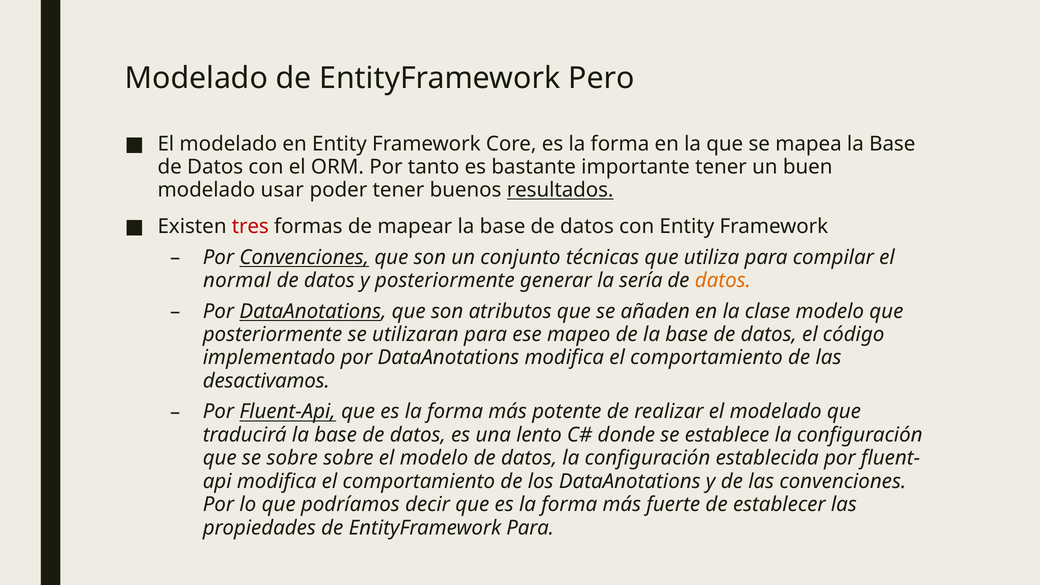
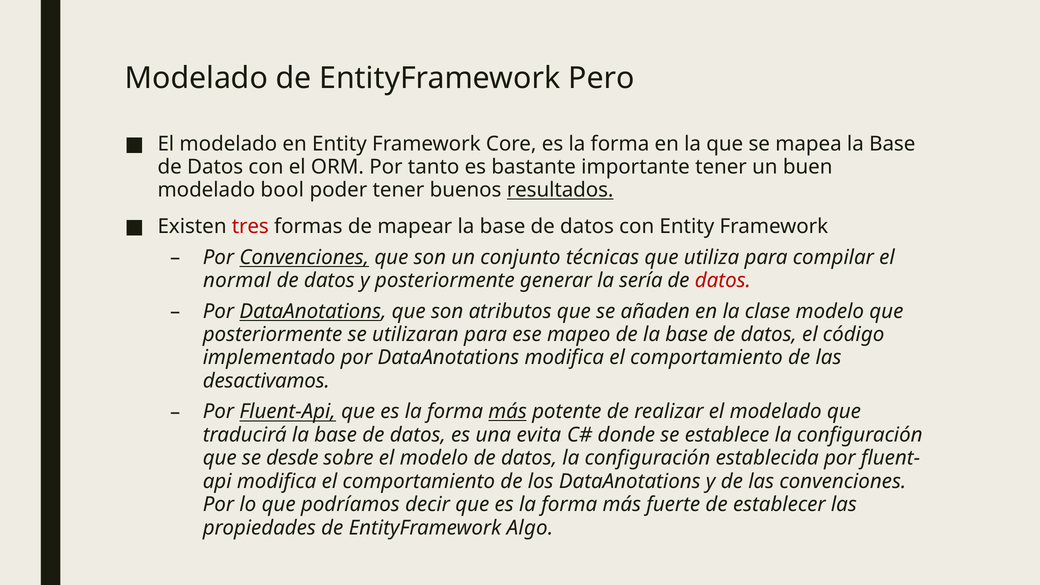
usar: usar -> bool
datos at (723, 280) colour: orange -> red
más at (508, 412) underline: none -> present
lento: lento -> evita
se sobre: sobre -> desde
EntityFramework Para: Para -> Algo
